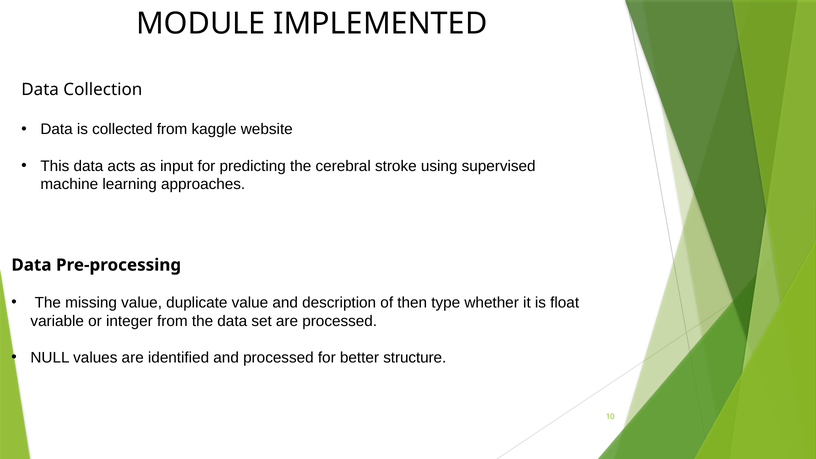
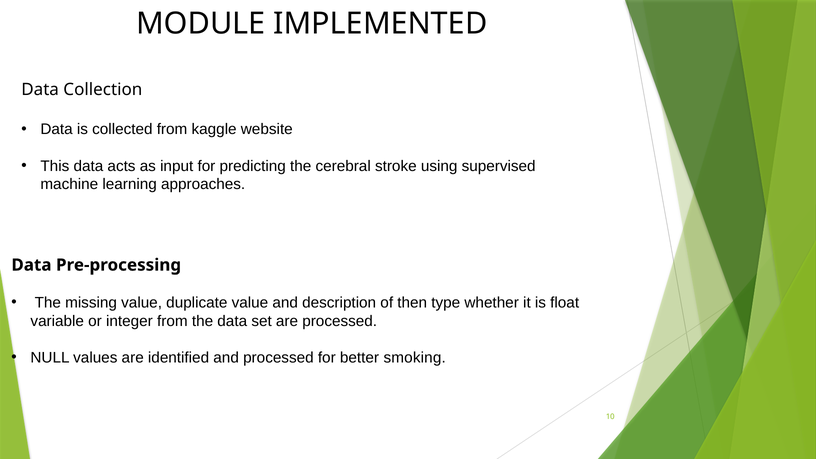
structure: structure -> smoking
